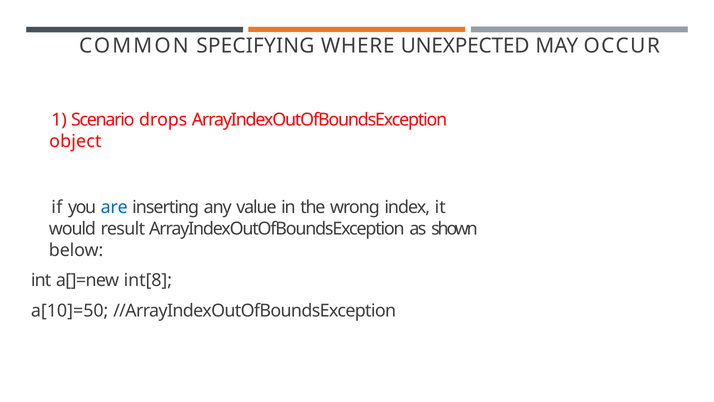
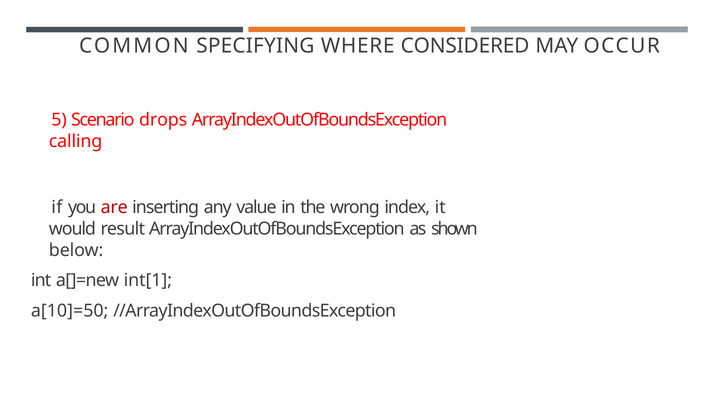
UNEXPECTED: UNEXPECTED -> CONSIDERED
1: 1 -> 5
object: object -> calling
are colour: blue -> red
int[8: int[8 -> int[1
